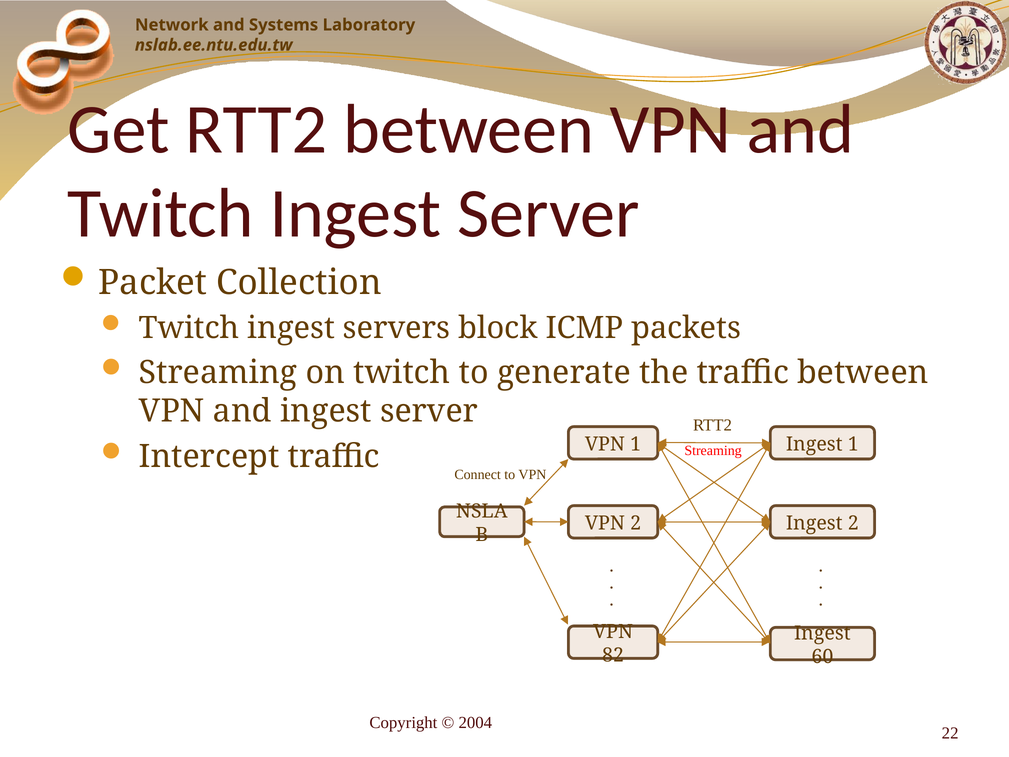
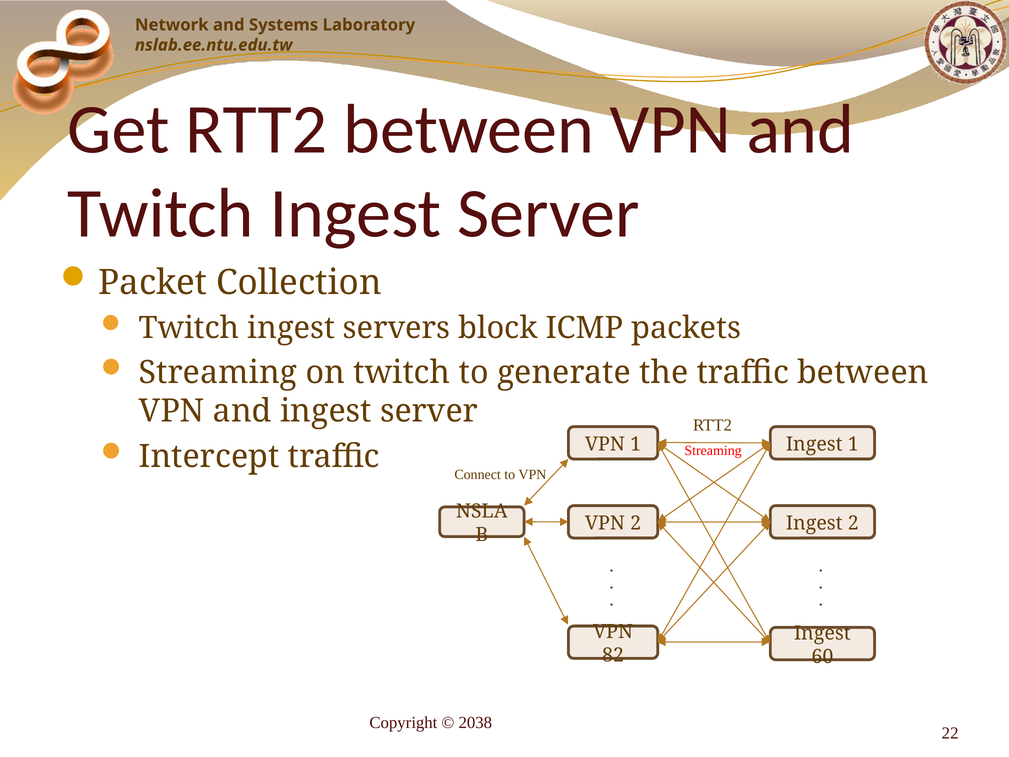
2004: 2004 -> 2038
